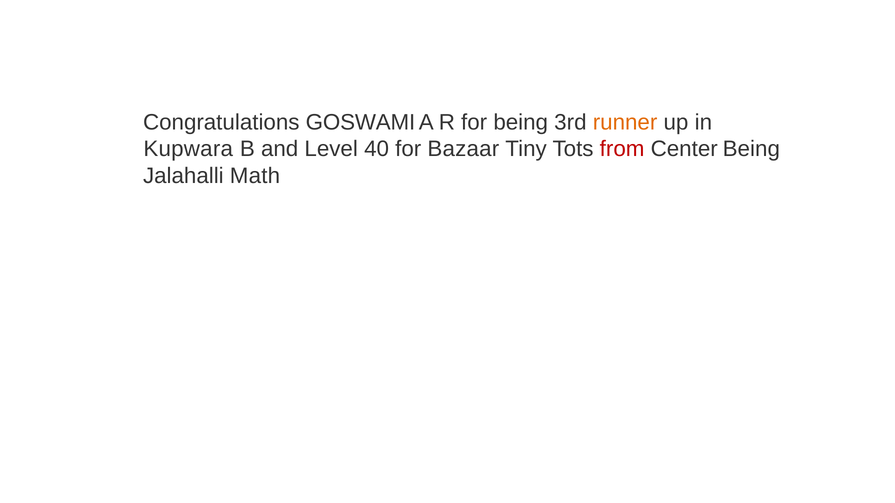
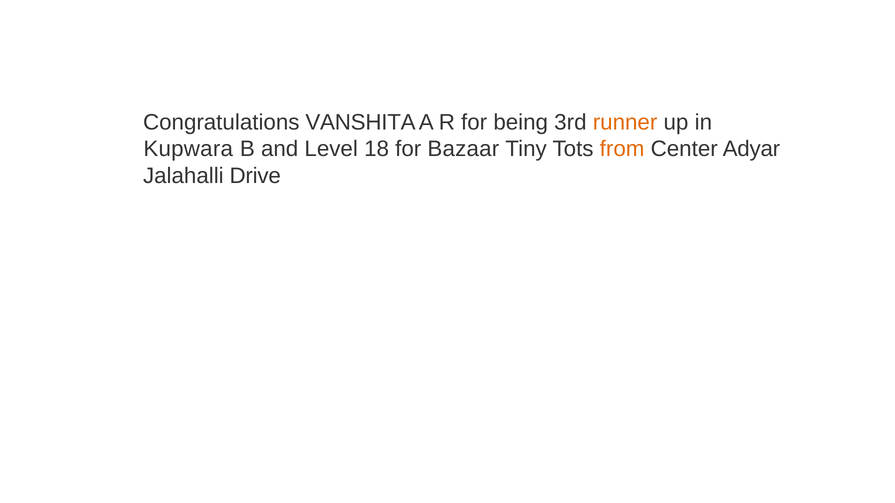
GOSWAMI: GOSWAMI -> VANSHITA
40: 40 -> 18
from colour: red -> orange
Center Being: Being -> Adyar
Math: Math -> Drive
